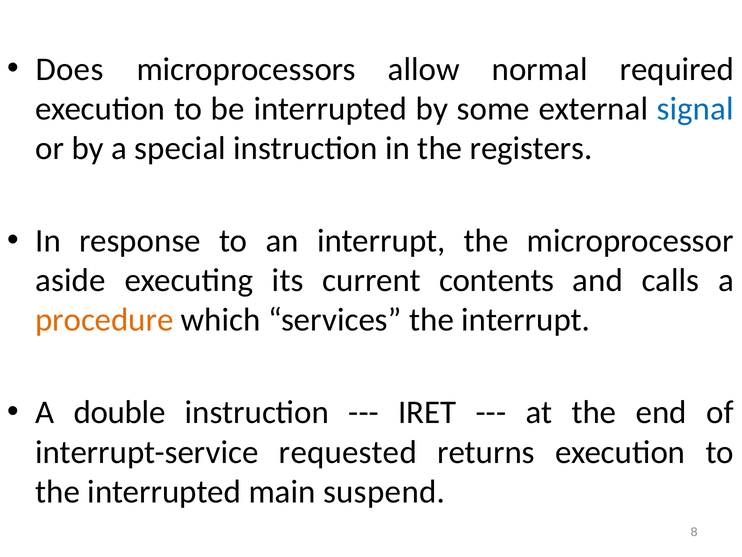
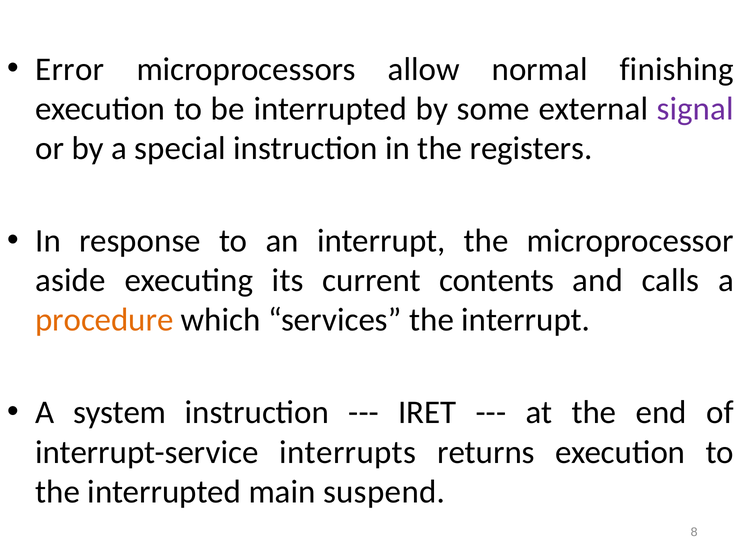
Does: Does -> Error
required: required -> finishing
signal colour: blue -> purple
double: double -> system
requested: requested -> interrupts
